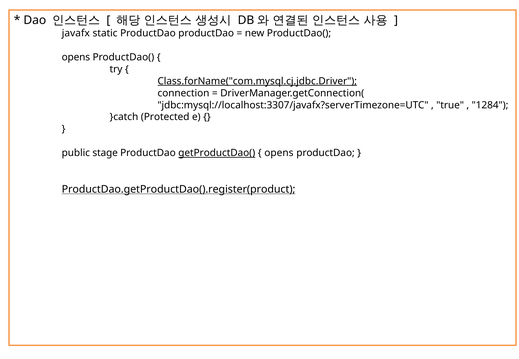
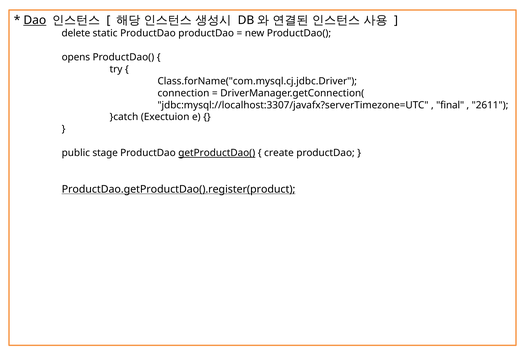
Dao underline: none -> present
javafx: javafx -> delete
Class.forName("com.mysql.cj.jdbc.Driver underline: present -> none
true: true -> final
1284: 1284 -> 2611
Protected: Protected -> Exectuion
opens at (279, 153): opens -> create
